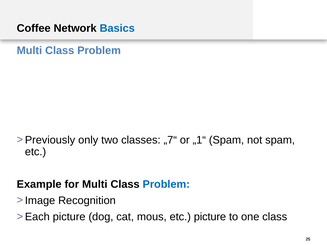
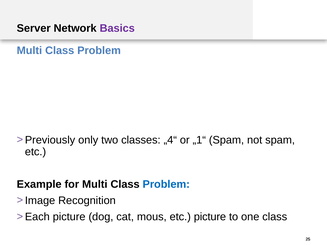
Coffee: Coffee -> Server
Basics colour: blue -> purple
„7“: „7“ -> „4“
